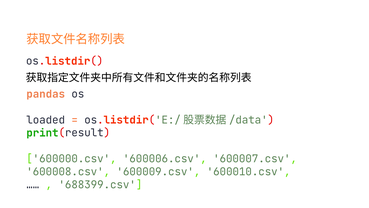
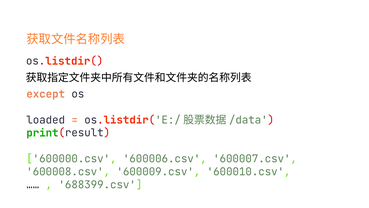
pandas: pandas -> except
